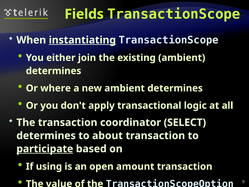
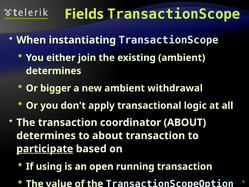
instantiating underline: present -> none
where: where -> bigger
new ambient determines: determines -> withdrawal
coordinator SELECT: SELECT -> ABOUT
amount: amount -> running
